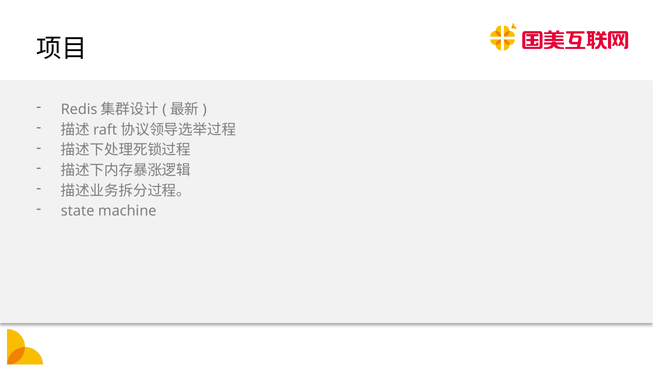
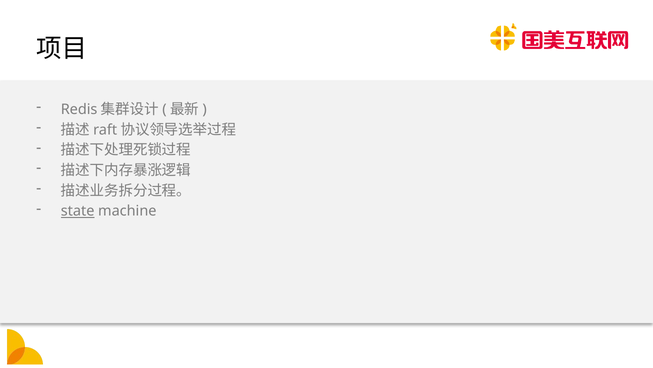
state underline: none -> present
